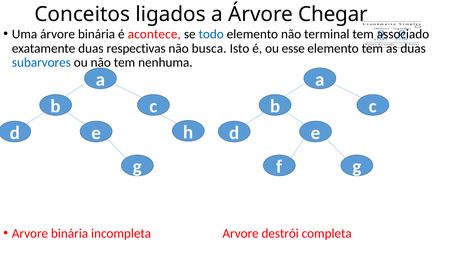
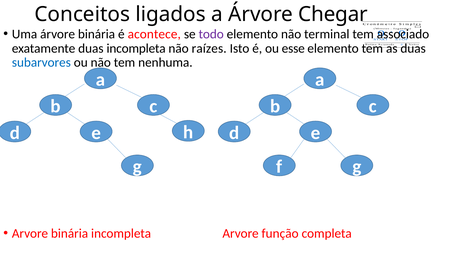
todo colour: blue -> purple
duas respectivas: respectivas -> incompleta
busca: busca -> raízes
destrói: destrói -> função
